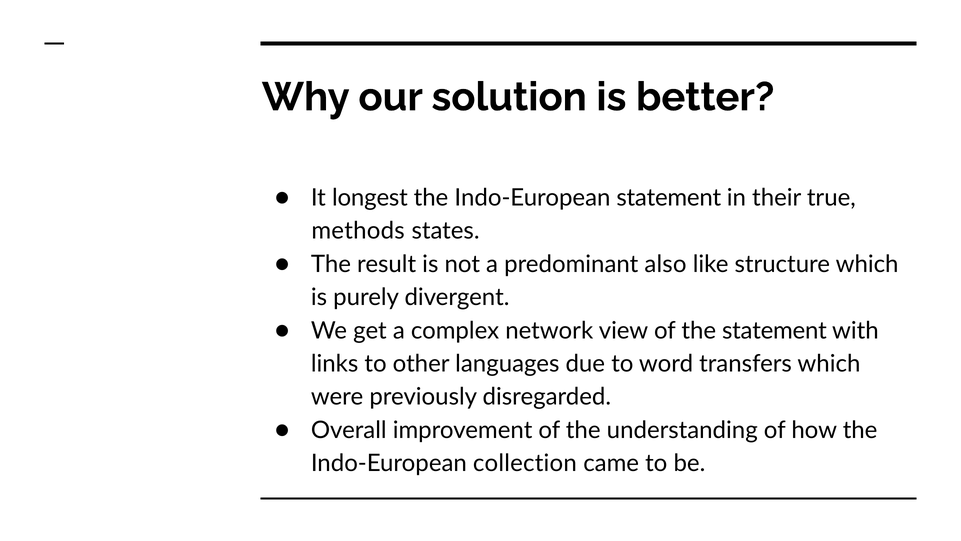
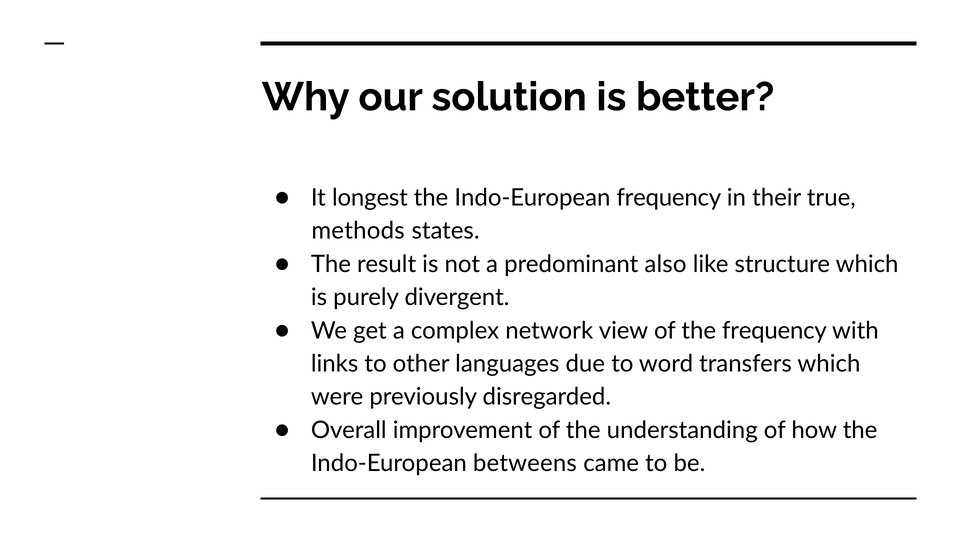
Indo-European statement: statement -> frequency
the statement: statement -> frequency
collection: collection -> betweens
